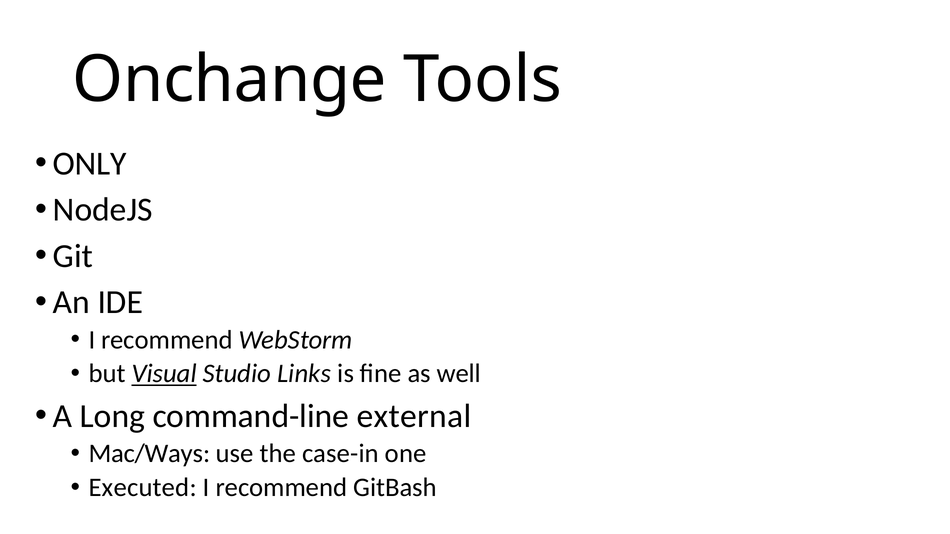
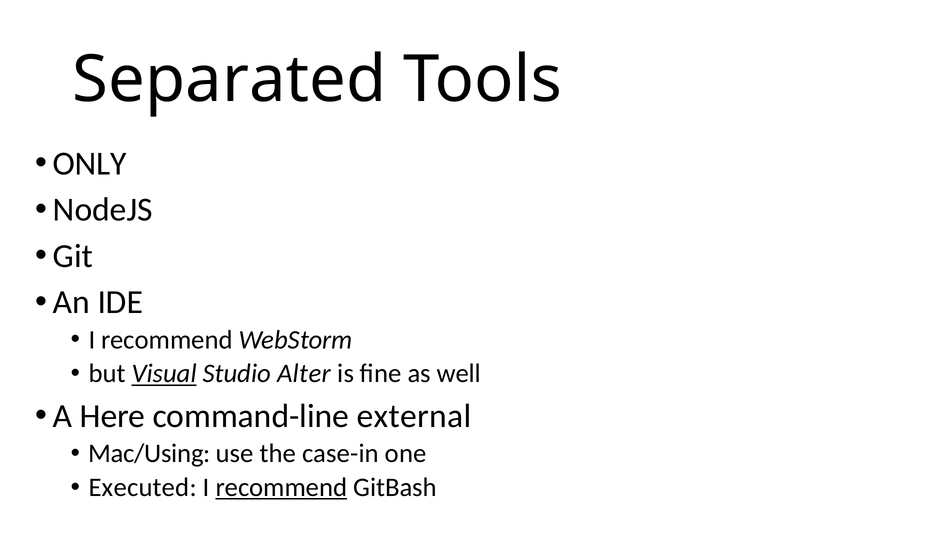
Onchange: Onchange -> Separated
Links: Links -> Alter
Long: Long -> Here
Mac/Ways: Mac/Ways -> Mac/Using
recommend at (281, 488) underline: none -> present
